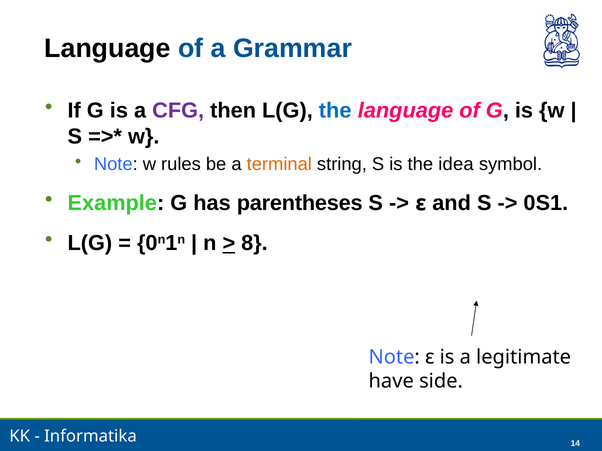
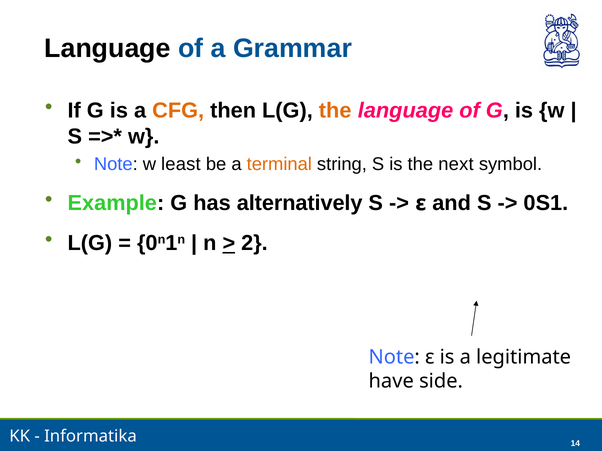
CFG colour: purple -> orange
the at (335, 111) colour: blue -> orange
rules: rules -> least
idea: idea -> next
parentheses: parentheses -> alternatively
8: 8 -> 2
